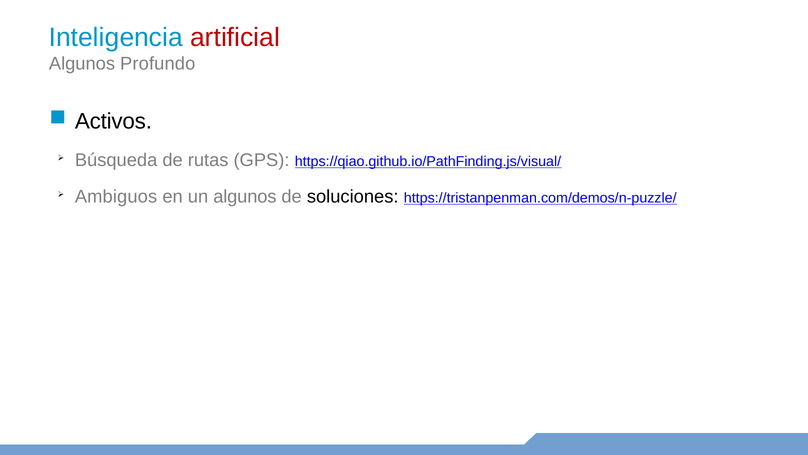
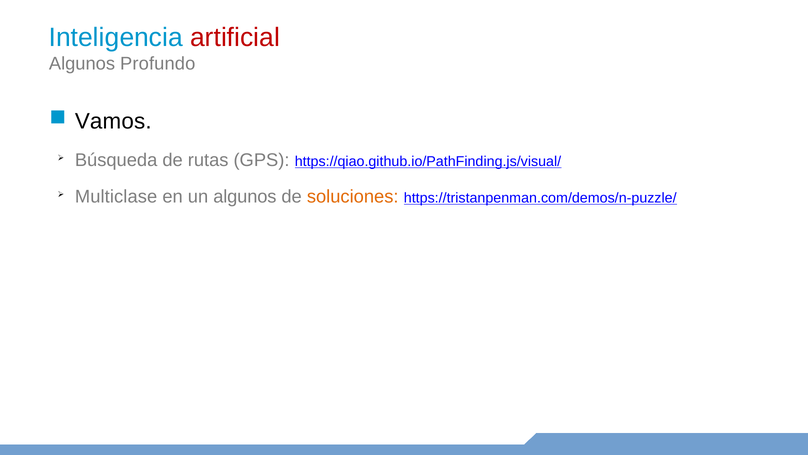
Activos: Activos -> Vamos
Ambiguos: Ambiguos -> Multiclase
soluciones colour: black -> orange
